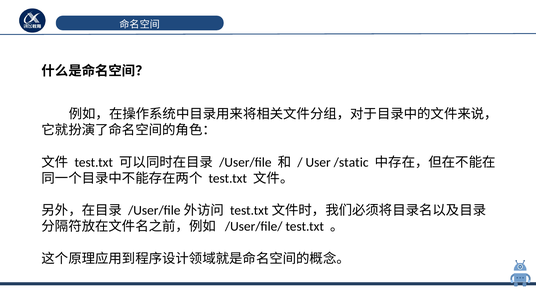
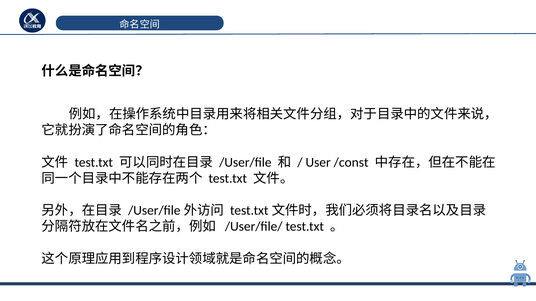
/static: /static -> /const
